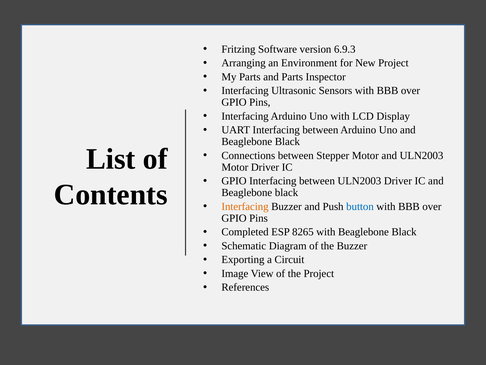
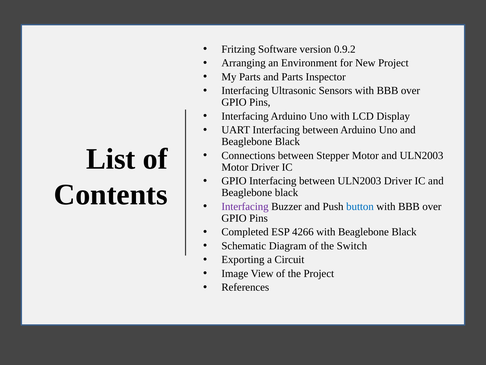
6.9.3: 6.9.3 -> 0.9.2
Interfacing at (245, 206) colour: orange -> purple
8265: 8265 -> 4266
the Buzzer: Buzzer -> Switch
